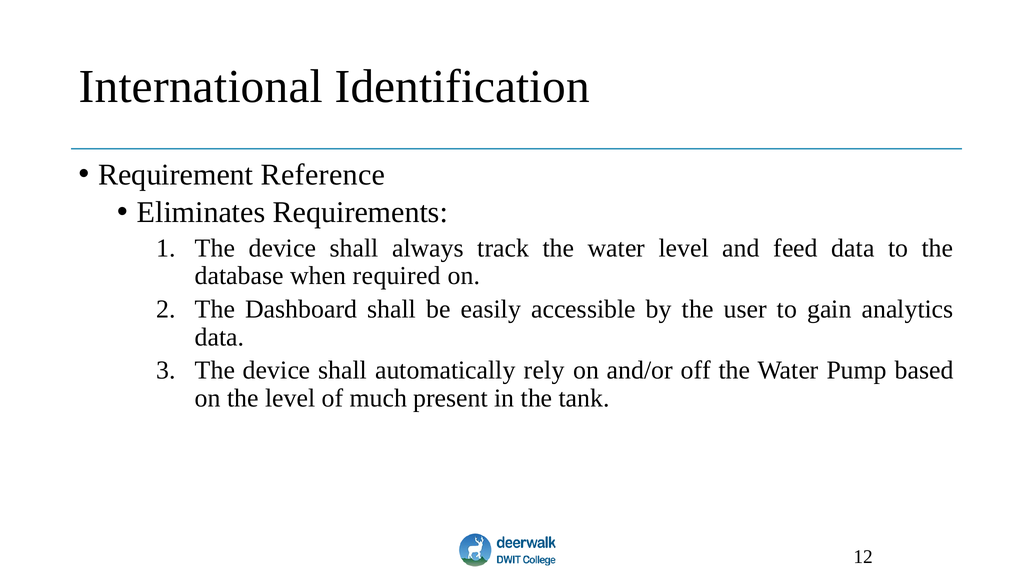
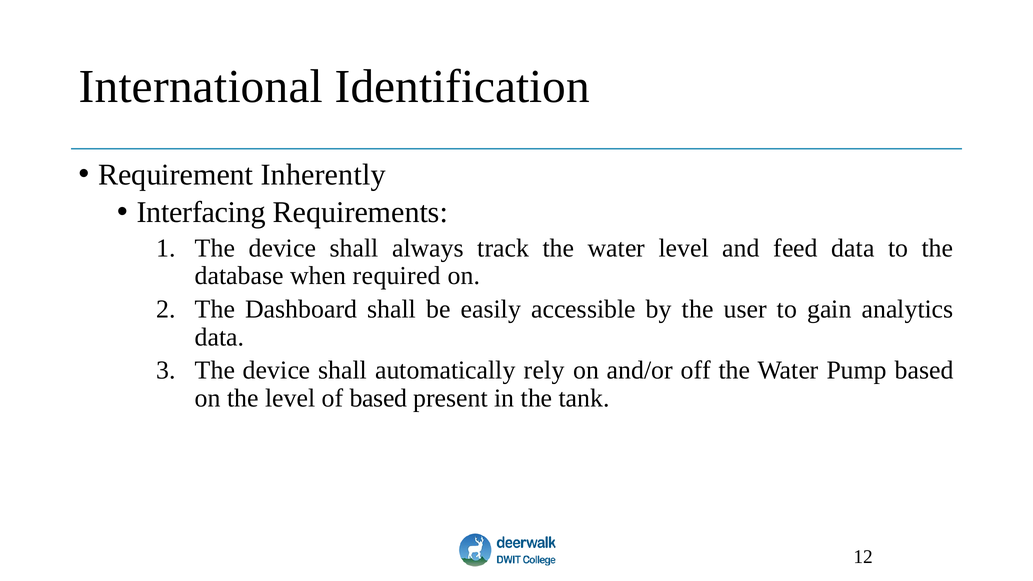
Reference: Reference -> Inherently
Eliminates: Eliminates -> Interfacing
of much: much -> based
